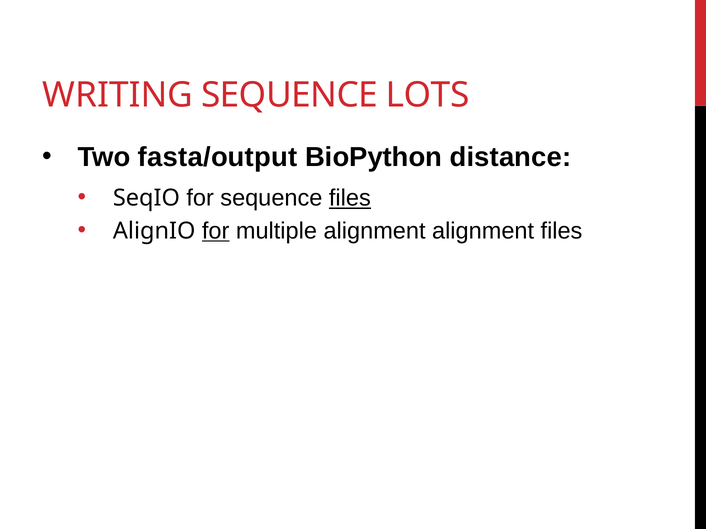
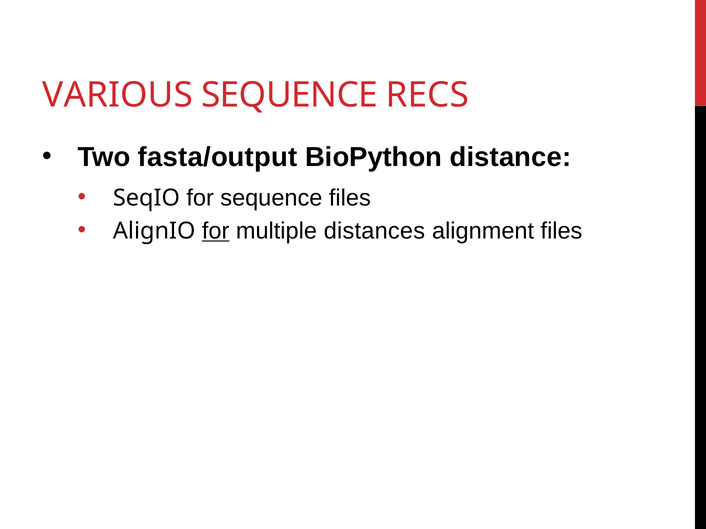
WRITING: WRITING -> VARIOUS
LOTS: LOTS -> RECS
files at (350, 198) underline: present -> none
multiple alignment: alignment -> distances
